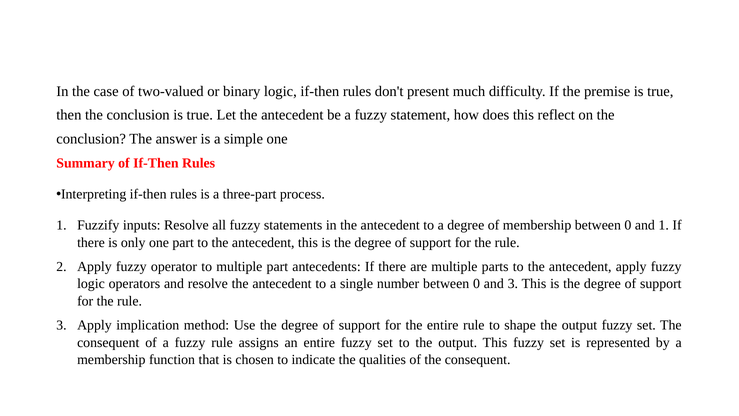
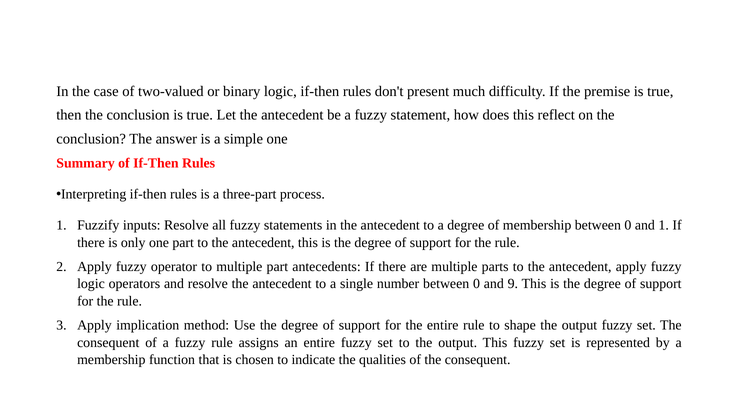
and 3: 3 -> 9
